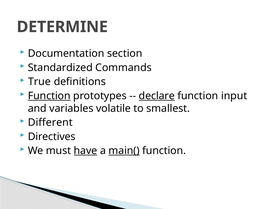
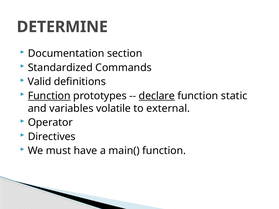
True: True -> Valid
input: input -> static
smallest: smallest -> external
Different: Different -> Operator
have underline: present -> none
main( underline: present -> none
